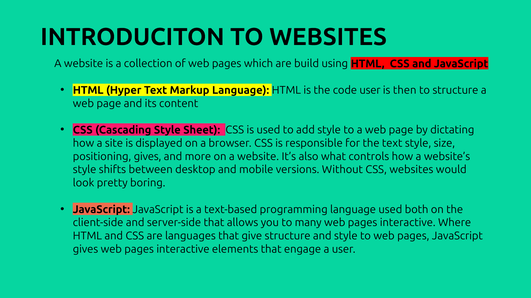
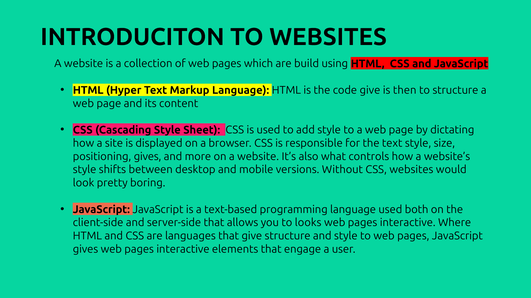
code user: user -> give
many: many -> looks
